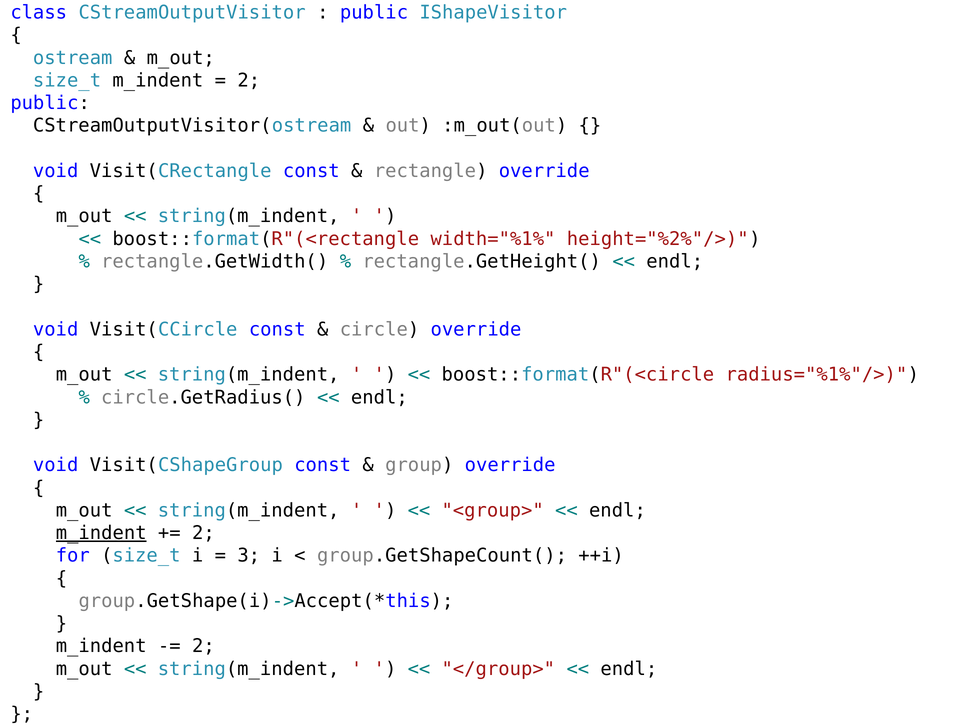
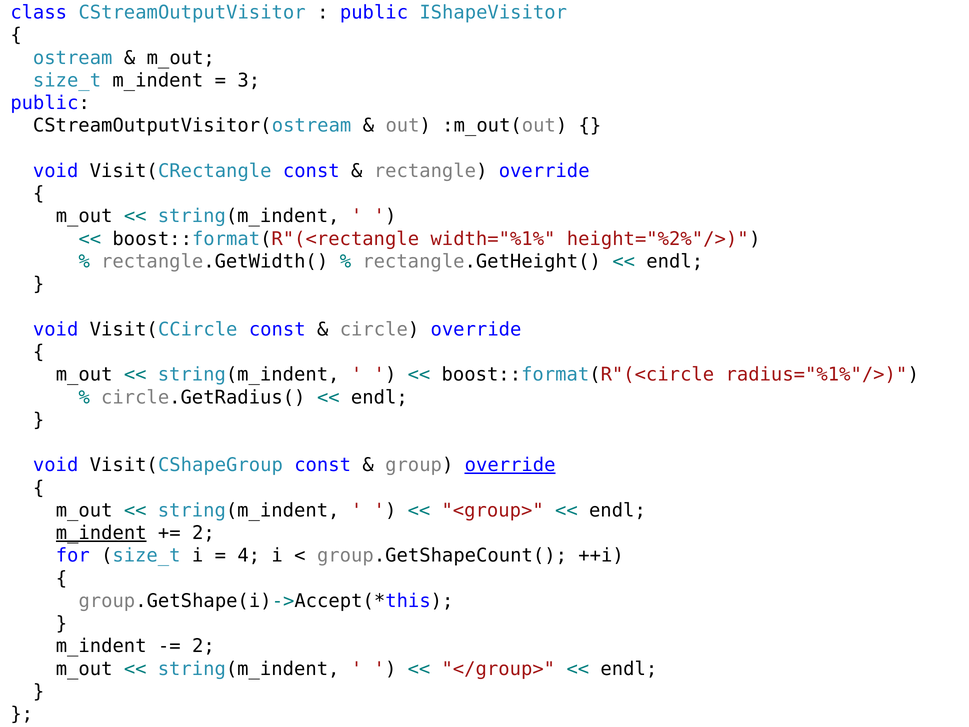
2 at (249, 80): 2 -> 3
override at (510, 465) underline: none -> present
3: 3 -> 4
